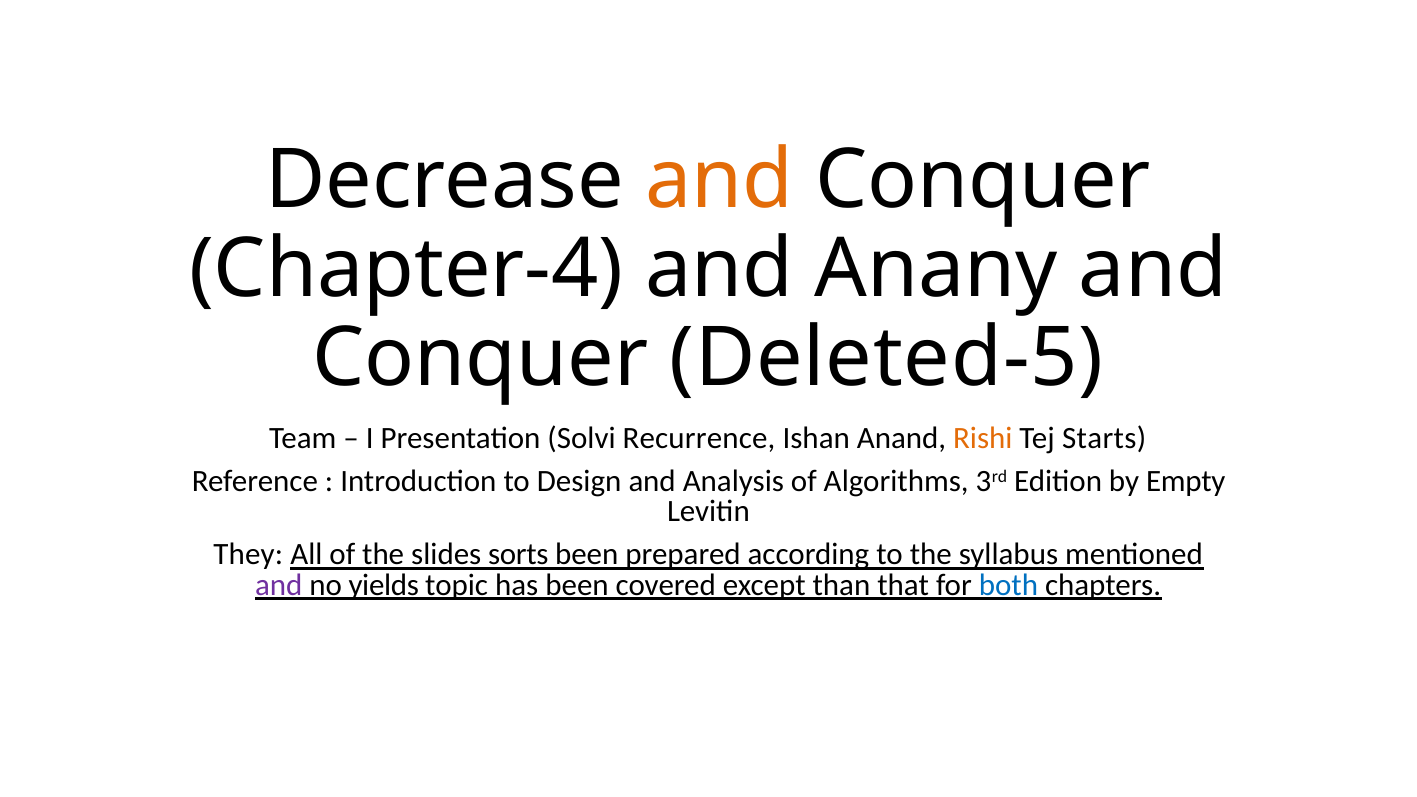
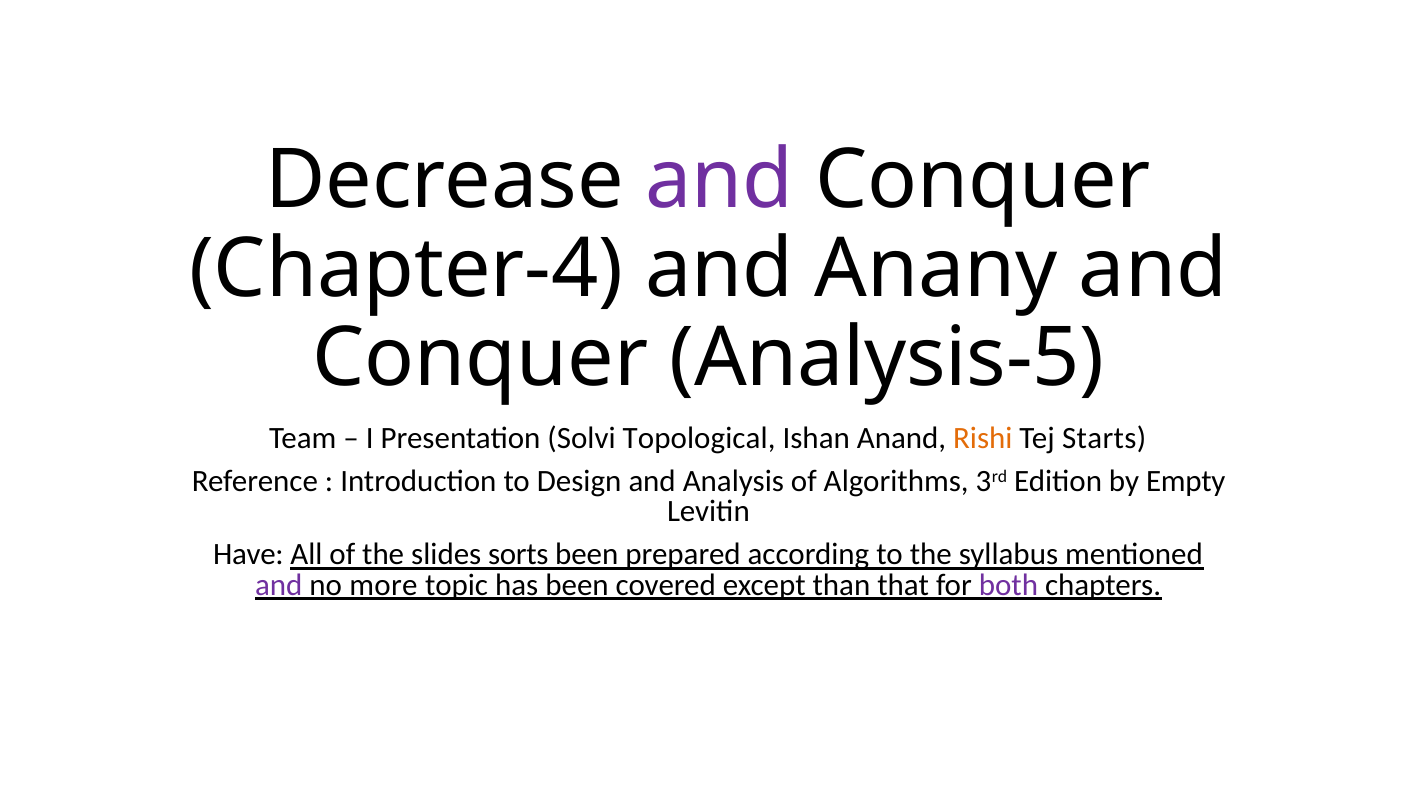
and at (719, 180) colour: orange -> purple
Deleted-5: Deleted-5 -> Analysis-5
Recurrence: Recurrence -> Topological
They: They -> Have
yields: yields -> more
both colour: blue -> purple
